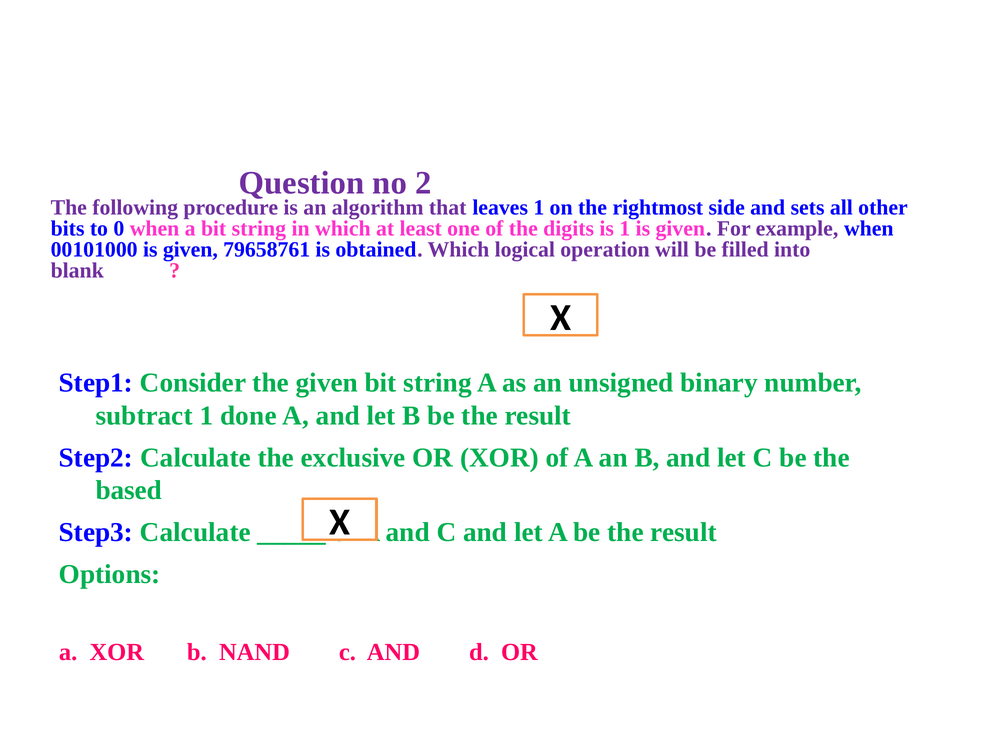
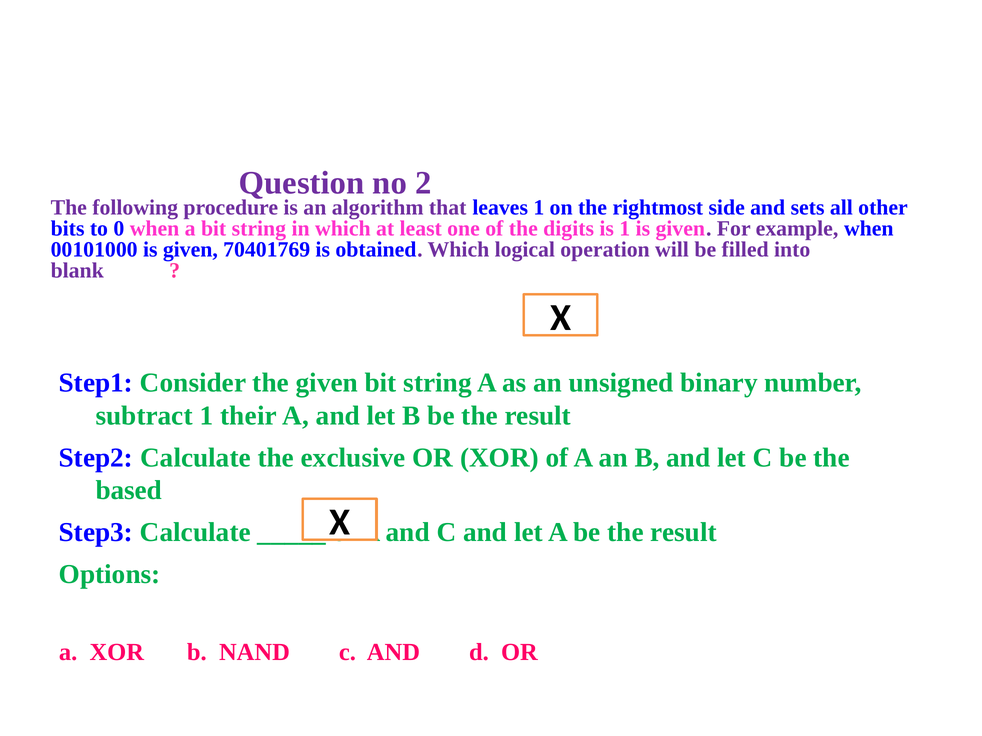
79658761: 79658761 -> 70401769
done: done -> their
